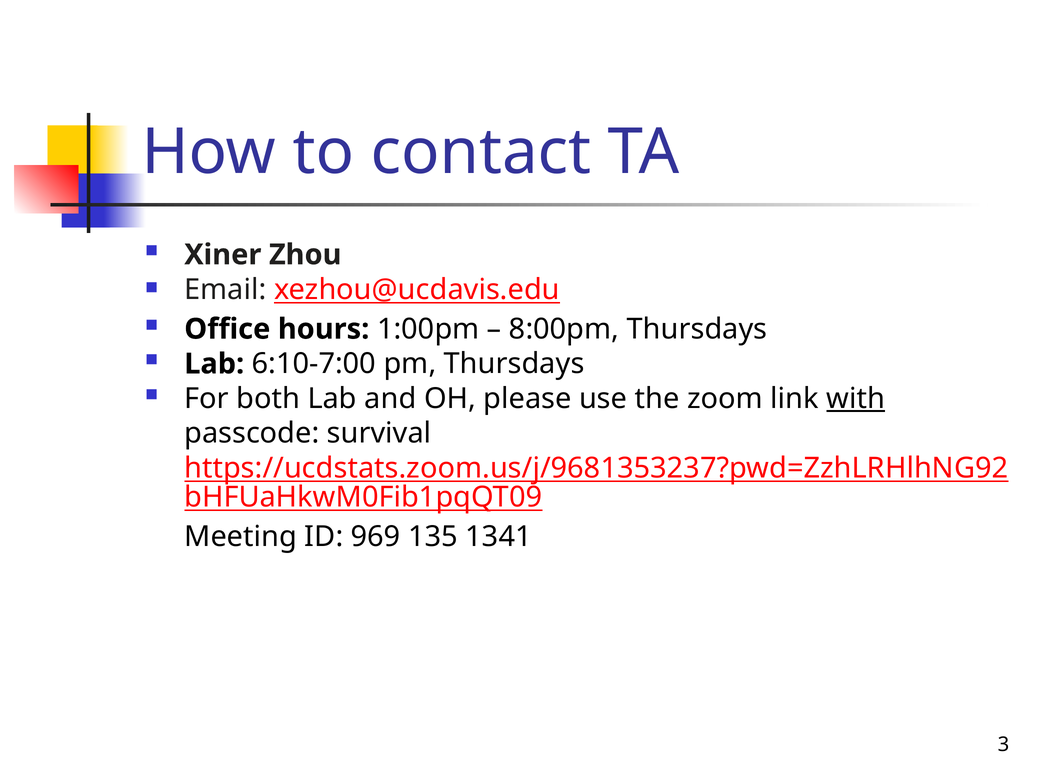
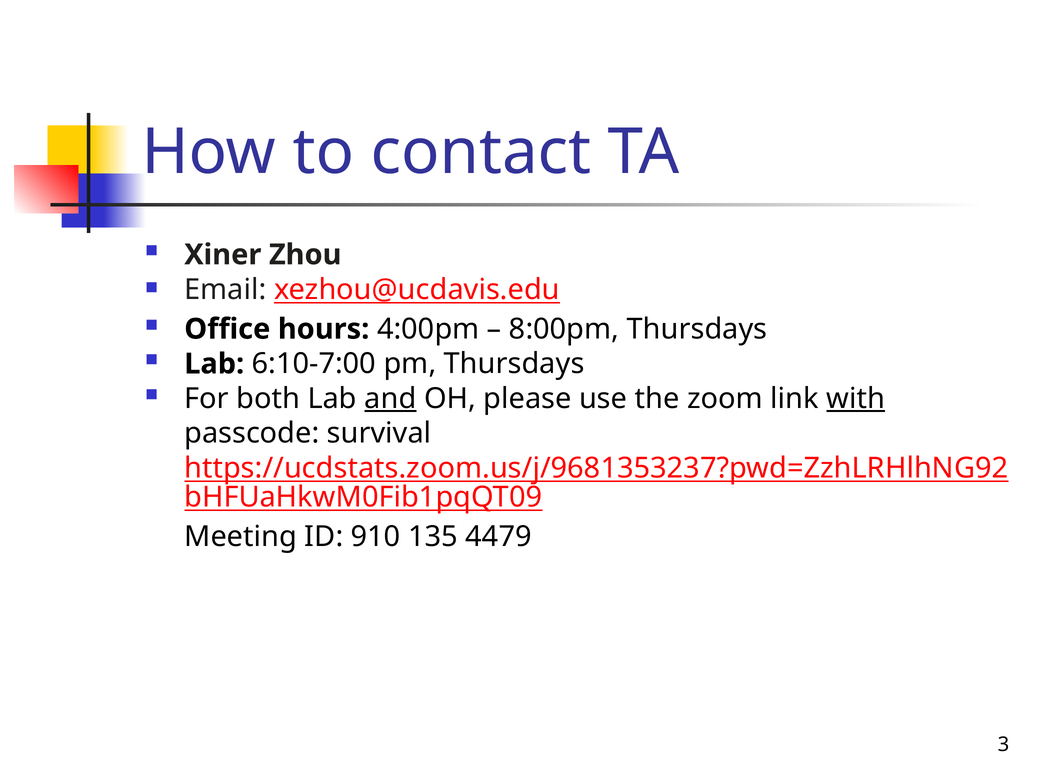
1:00pm: 1:00pm -> 4:00pm
and underline: none -> present
969: 969 -> 910
1341: 1341 -> 4479
